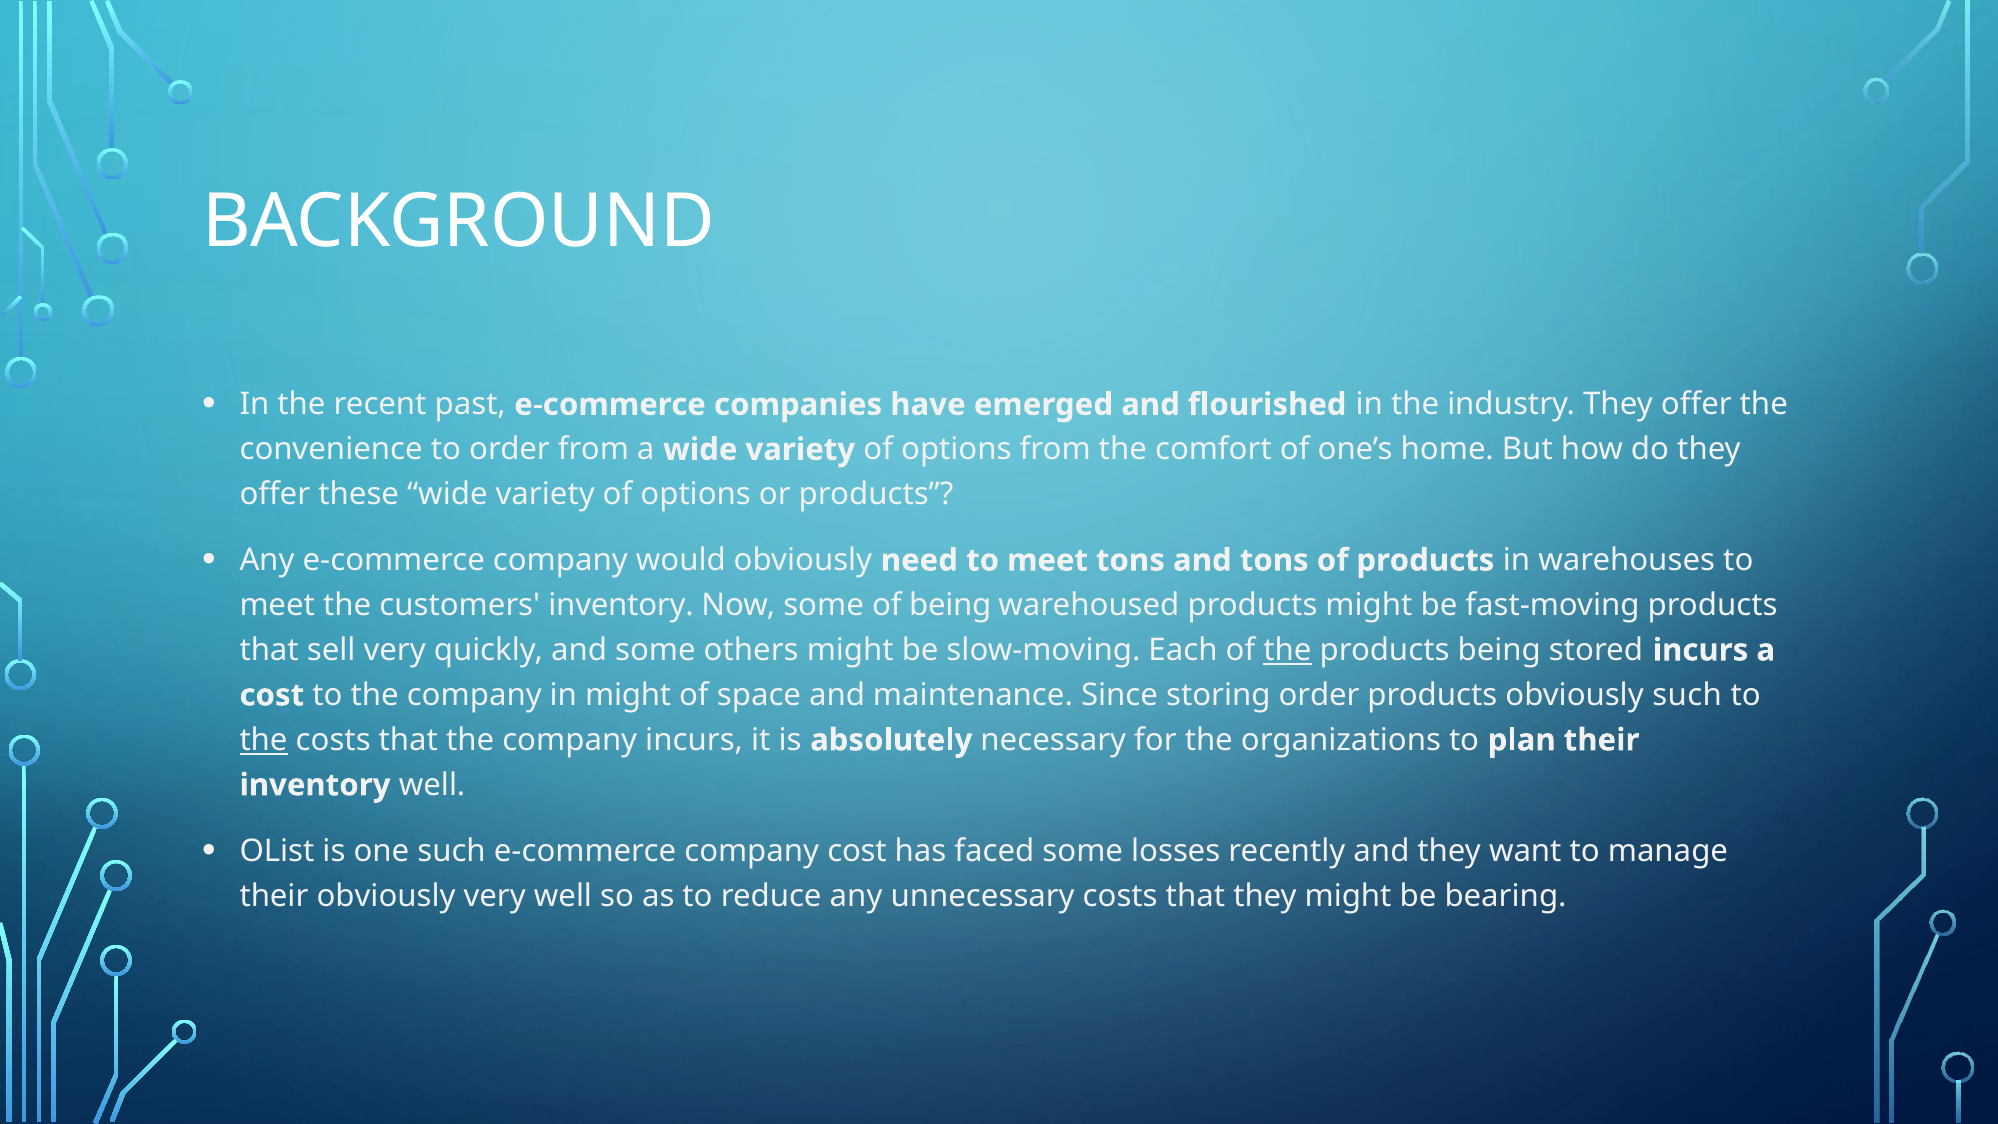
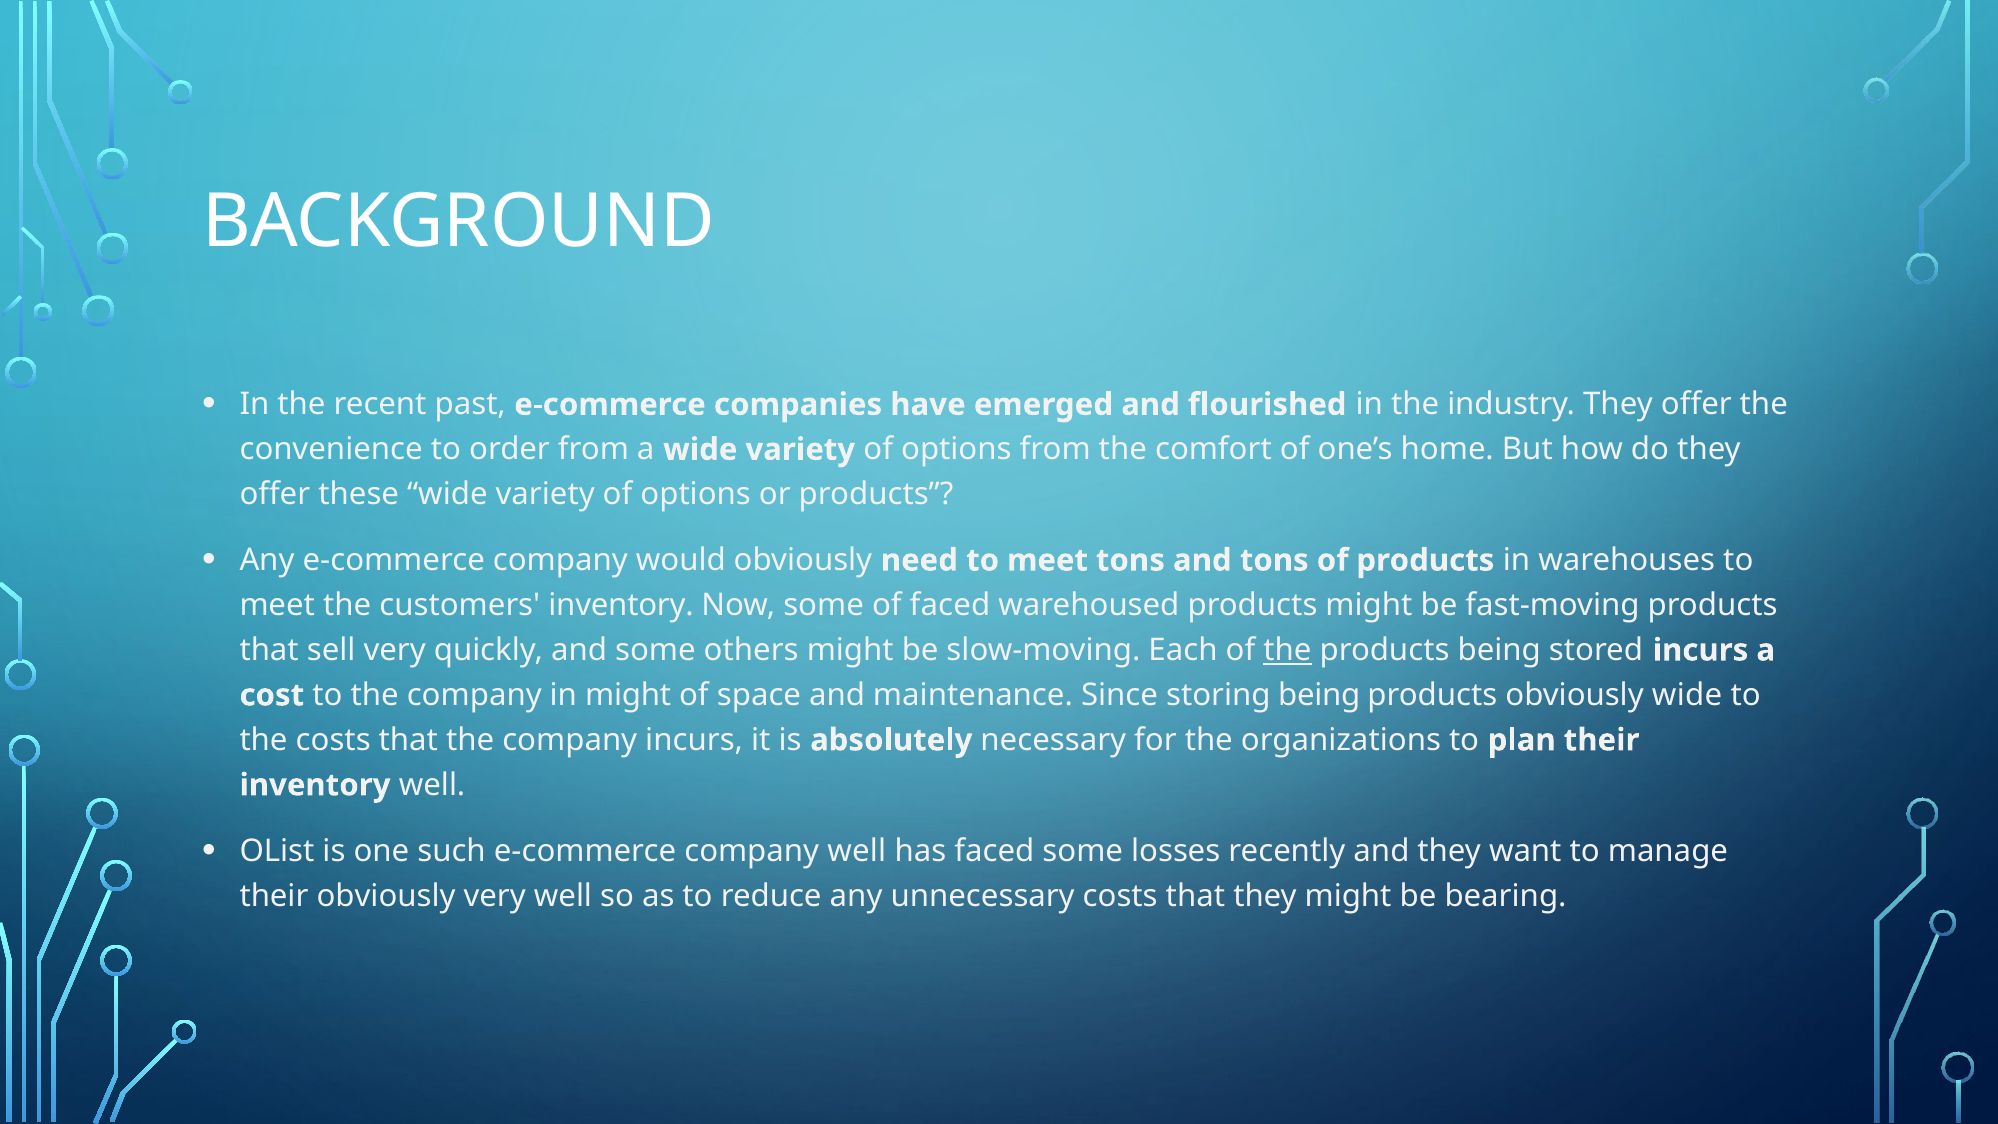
of being: being -> faced
storing order: order -> being
obviously such: such -> wide
the at (264, 740) underline: present -> none
company cost: cost -> well
